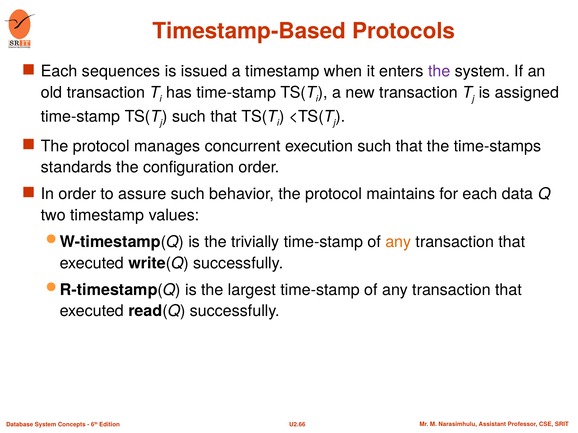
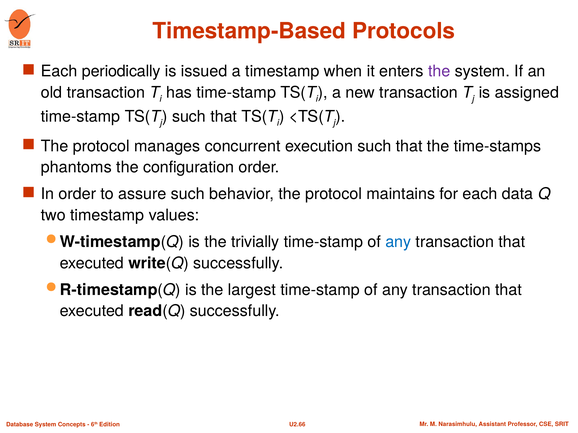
sequences: sequences -> periodically
standards: standards -> phantoms
any at (398, 242) colour: orange -> blue
